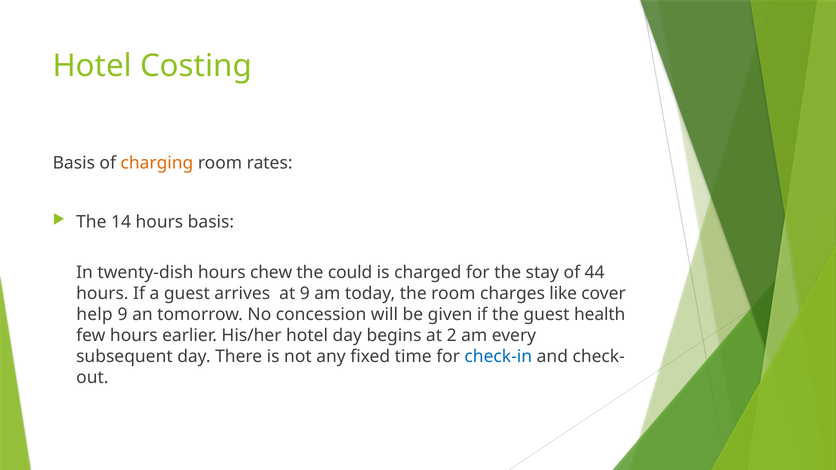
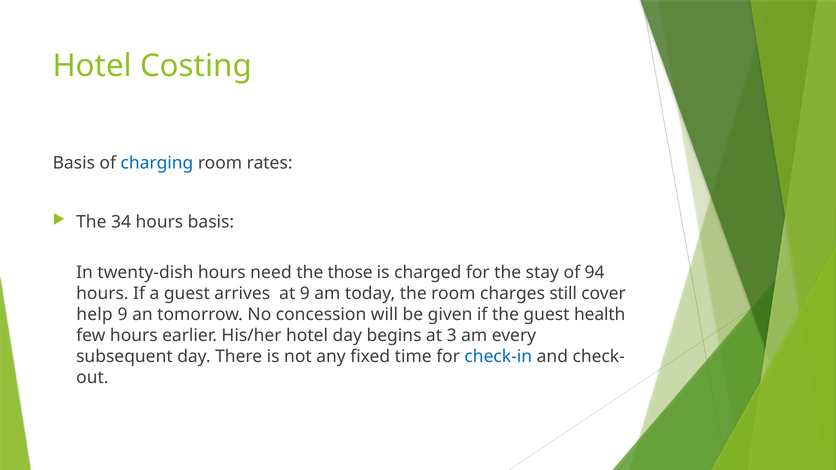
charging colour: orange -> blue
14: 14 -> 34
chew: chew -> need
could: could -> those
44: 44 -> 94
like: like -> still
2: 2 -> 3
